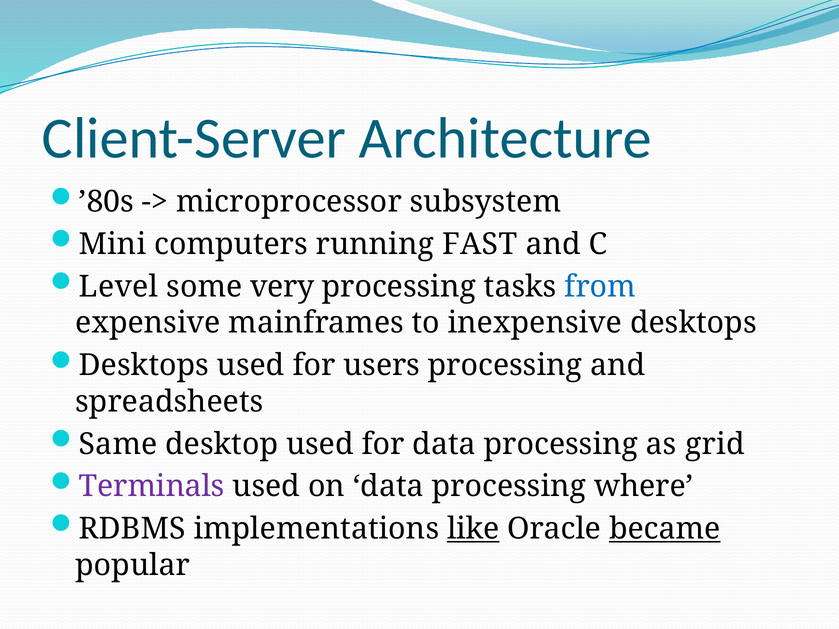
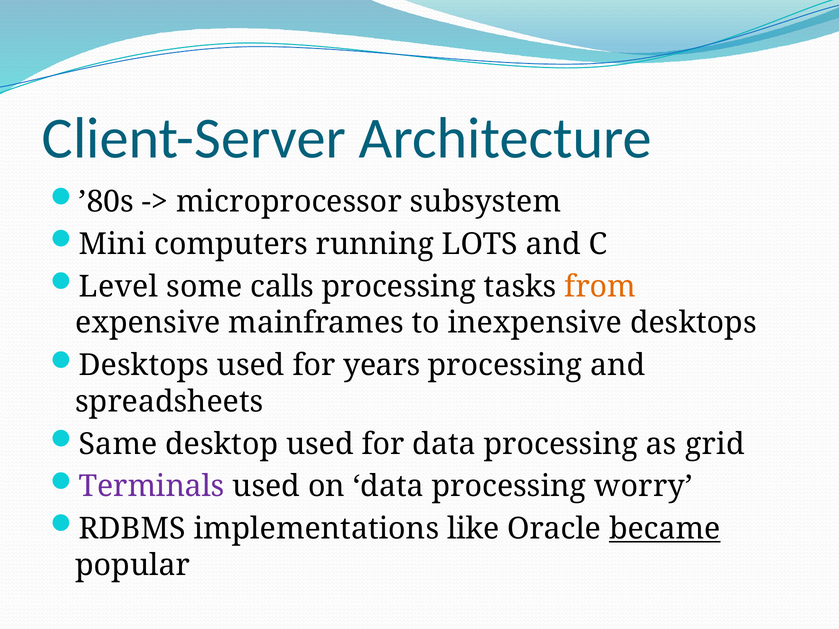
FAST: FAST -> LOTS
very: very -> calls
from colour: blue -> orange
users: users -> years
where: where -> worry
like underline: present -> none
